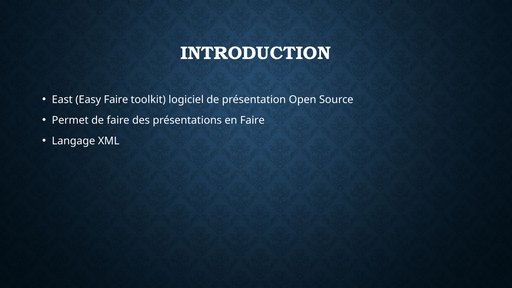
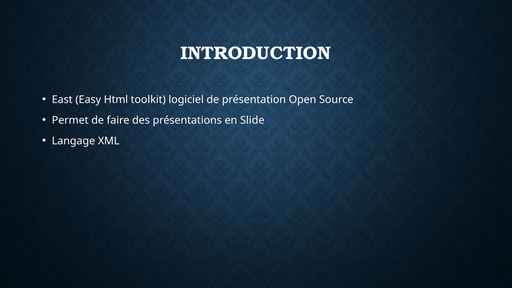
Easy Faire: Faire -> Html
en Faire: Faire -> Slide
